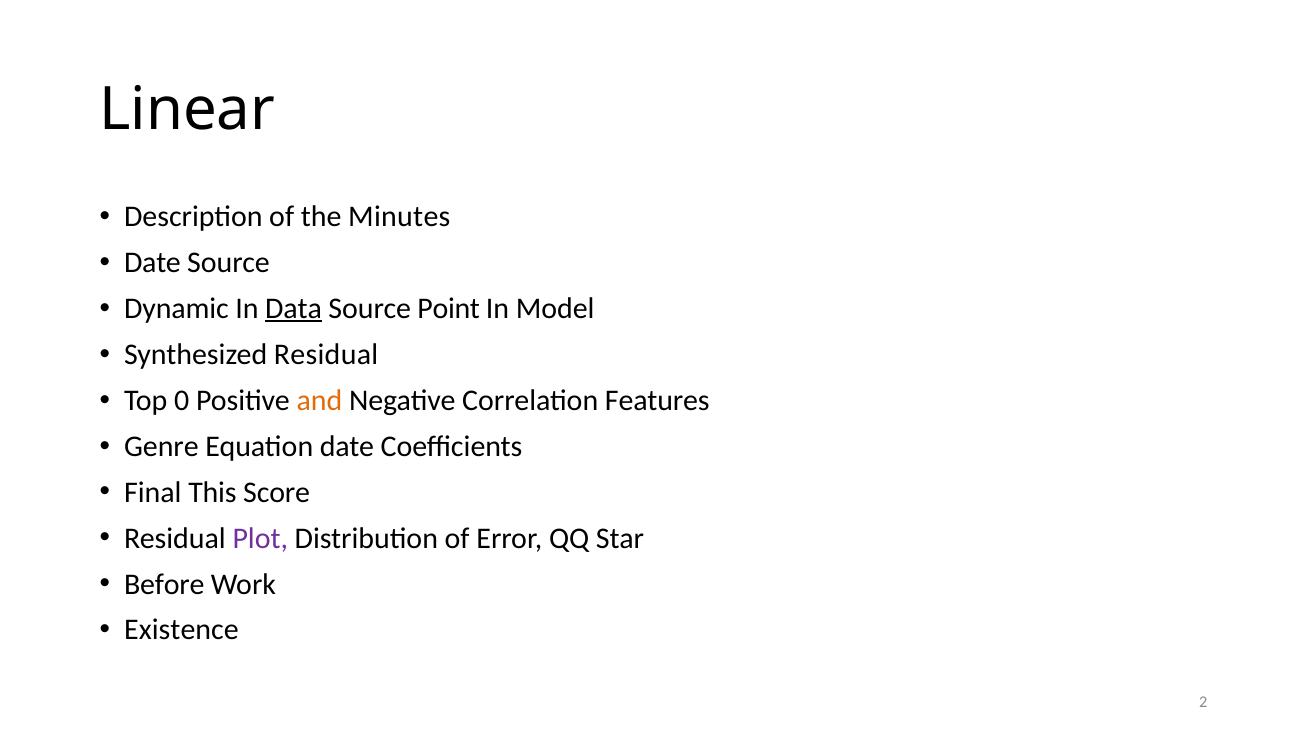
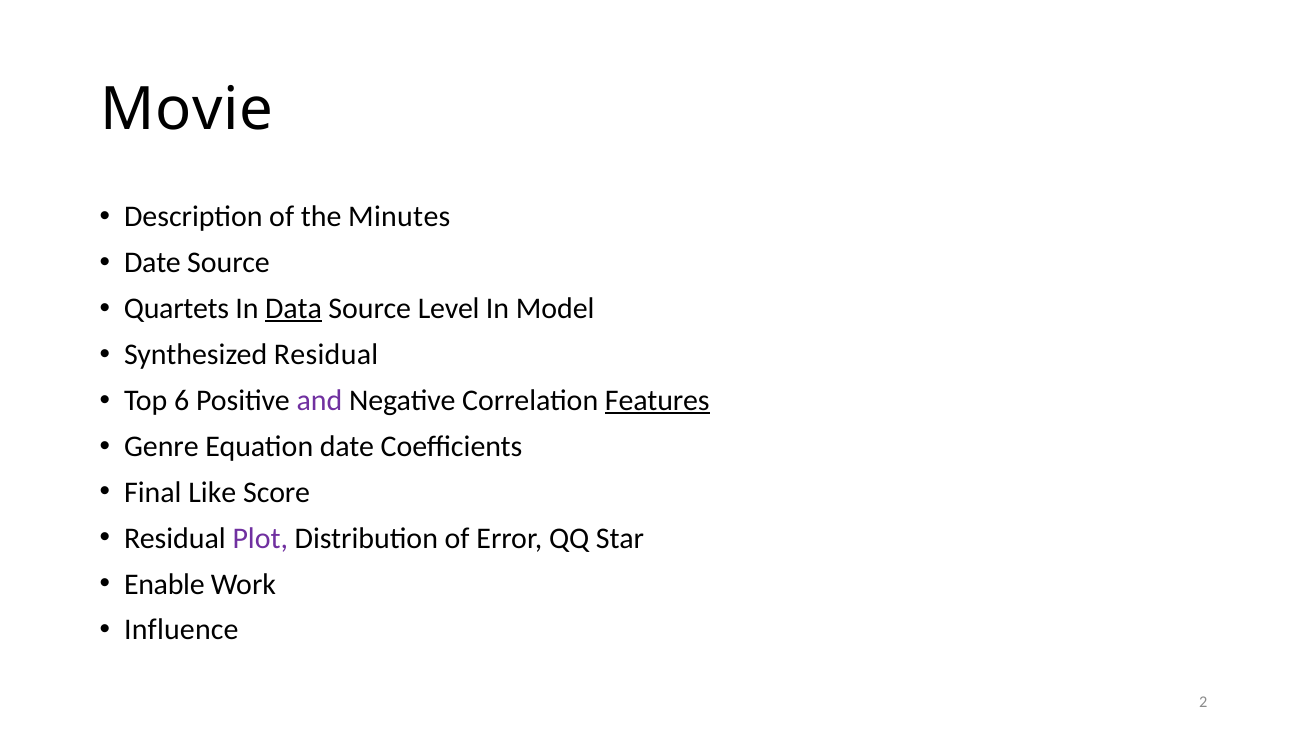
Linear: Linear -> Movie
Dynamic: Dynamic -> Quartets
Point: Point -> Level
0: 0 -> 6
and colour: orange -> purple
Features underline: none -> present
This: This -> Like
Before: Before -> Enable
Existence: Existence -> Influence
